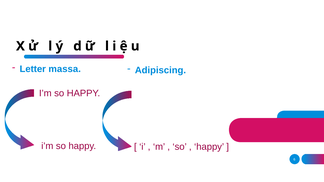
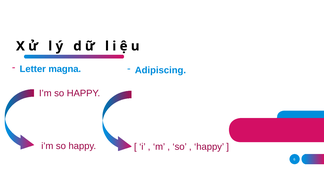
massa: massa -> magna
